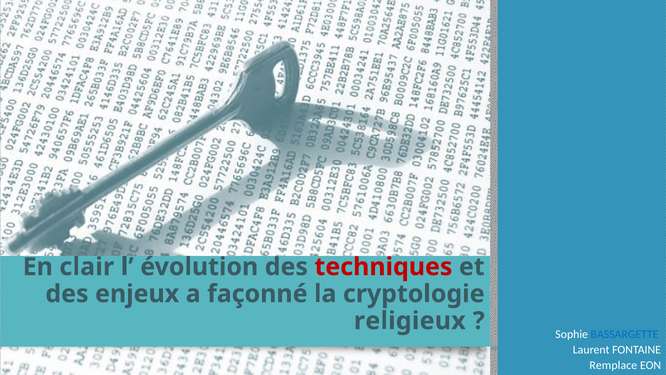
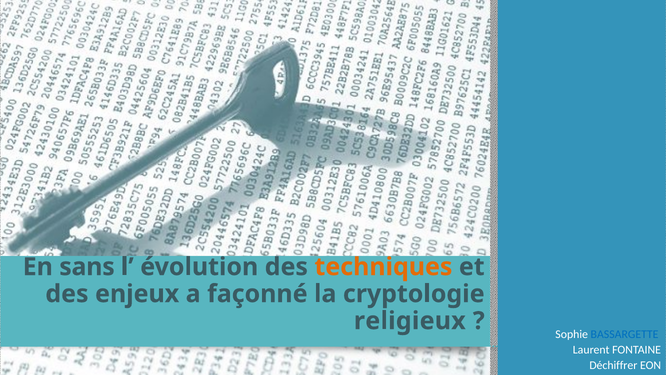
clair: clair -> sans
techniques colour: red -> orange
Remplace: Remplace -> Déchiffrer
